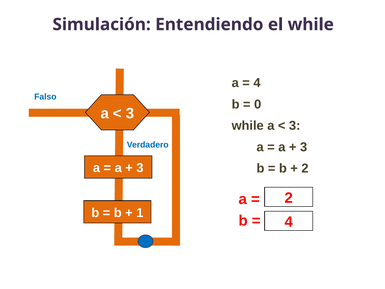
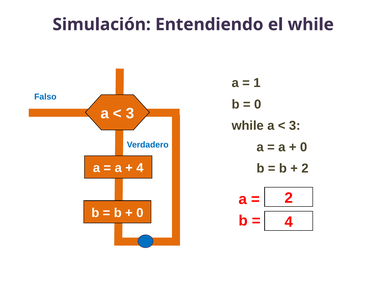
4 at (257, 83): 4 -> 1
3 at (304, 147): 3 -> 0
3 at (140, 168): 3 -> 4
1 at (140, 213): 1 -> 0
